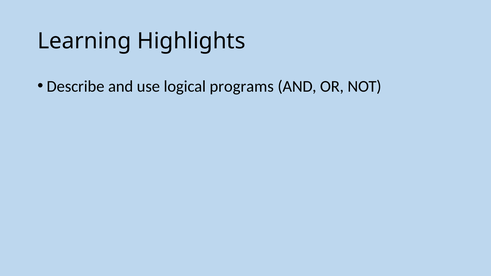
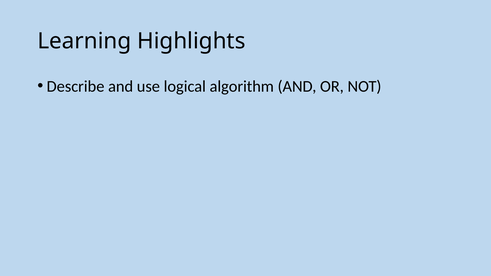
programs: programs -> algorithm
